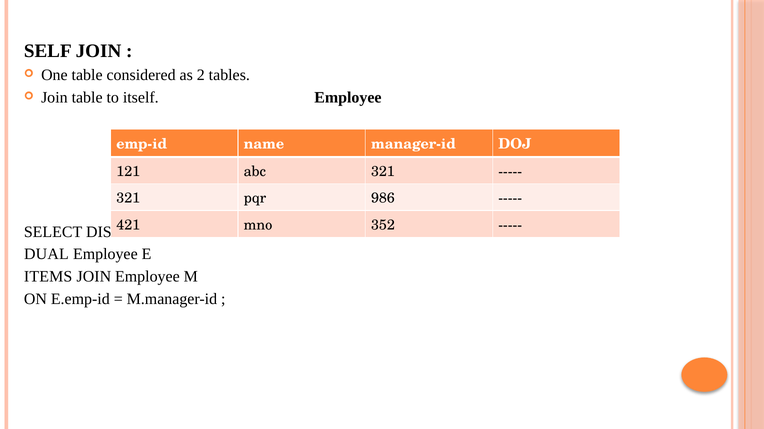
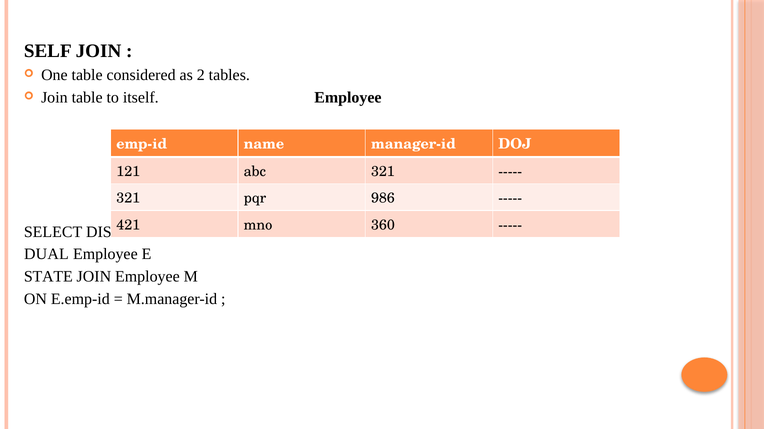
352: 352 -> 360
ITEMS: ITEMS -> STATE
